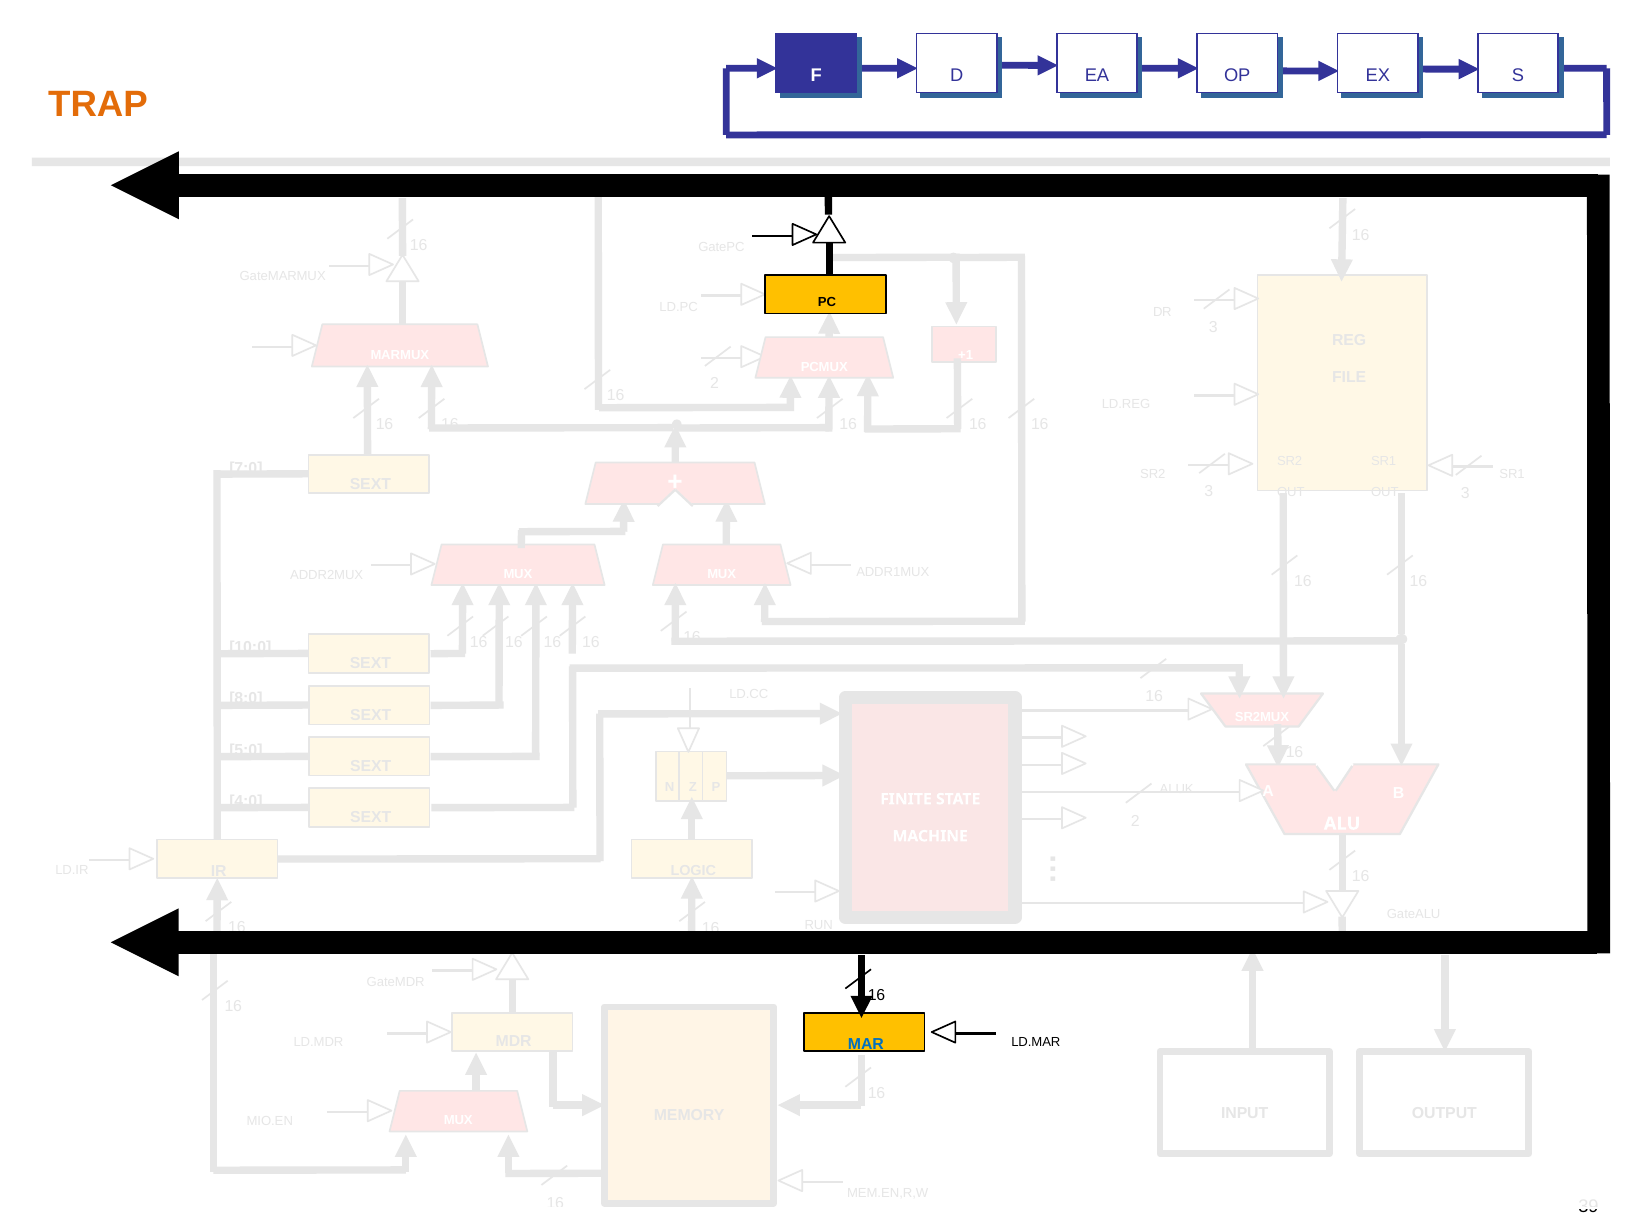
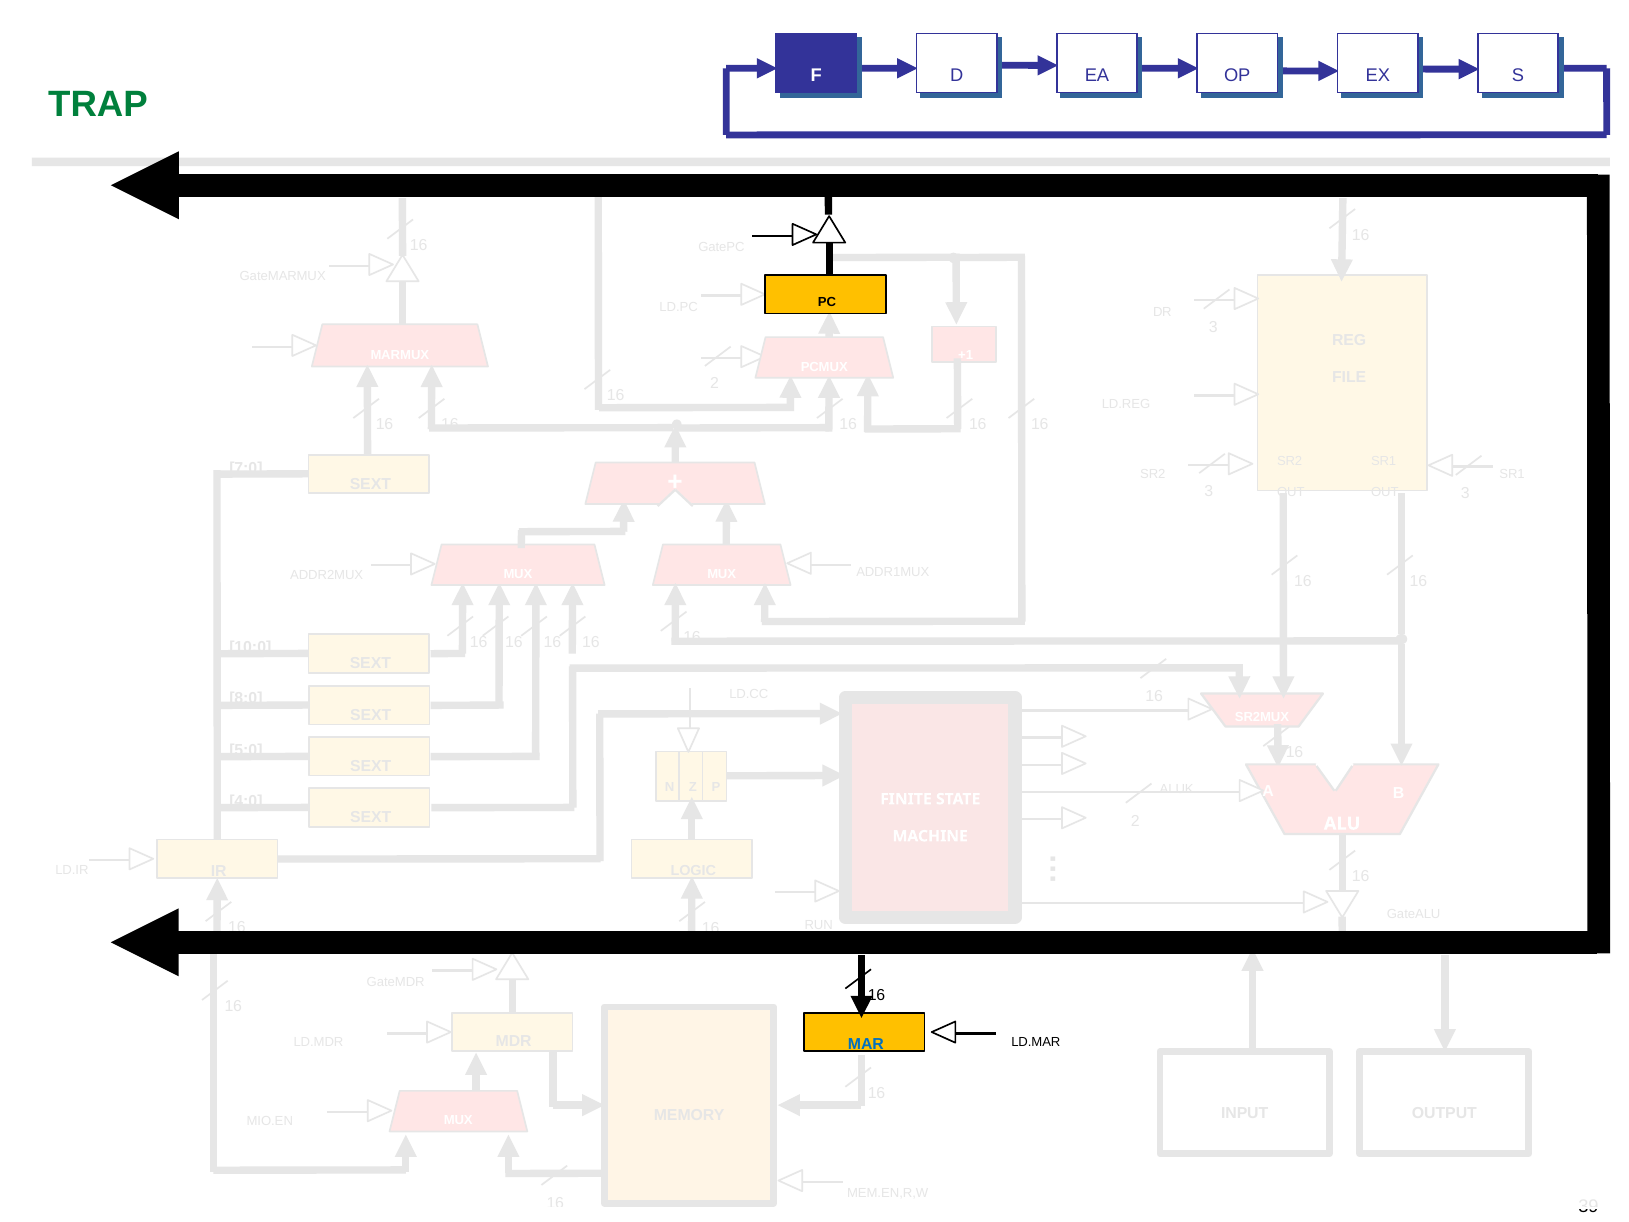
TRAP colour: orange -> green
